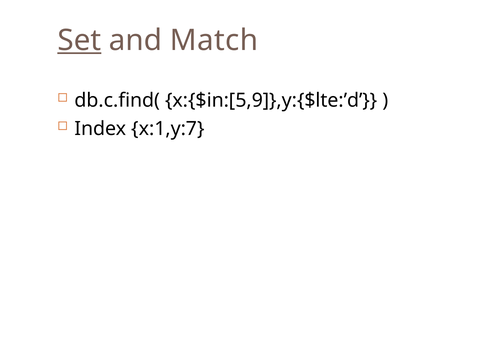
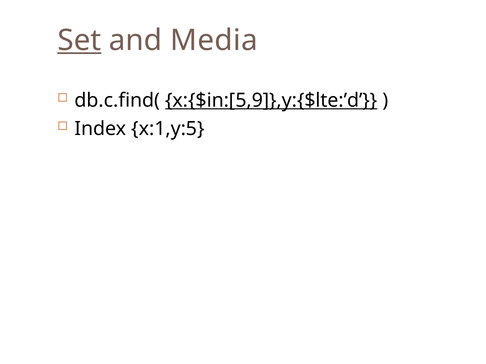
Match: Match -> Media
x:{$in:[5,9]},y:{$lte:’d underline: none -> present
x:1,y:7: x:1,y:7 -> x:1,y:5
